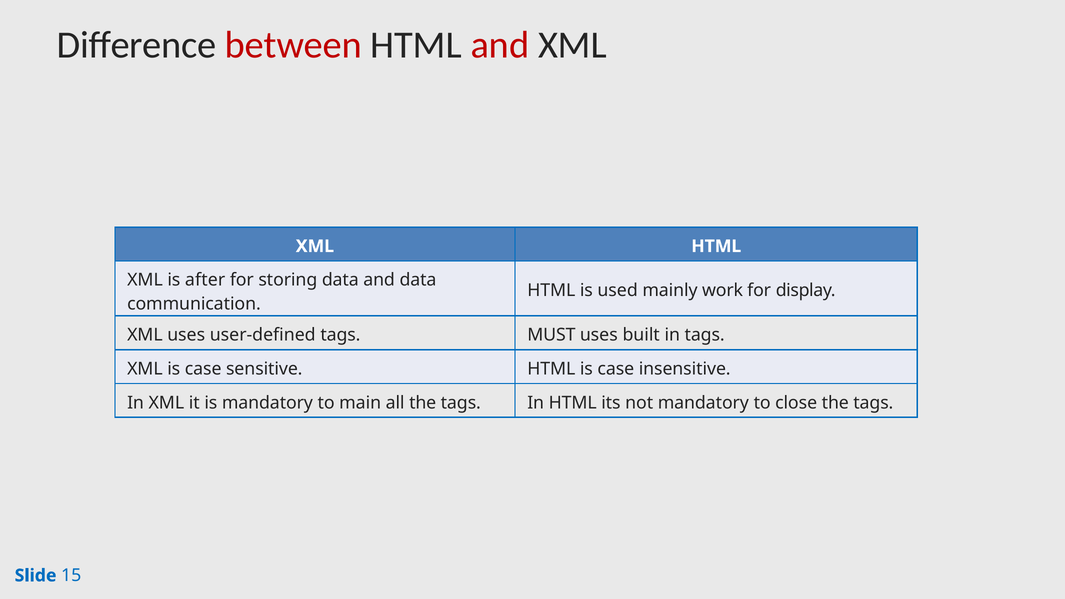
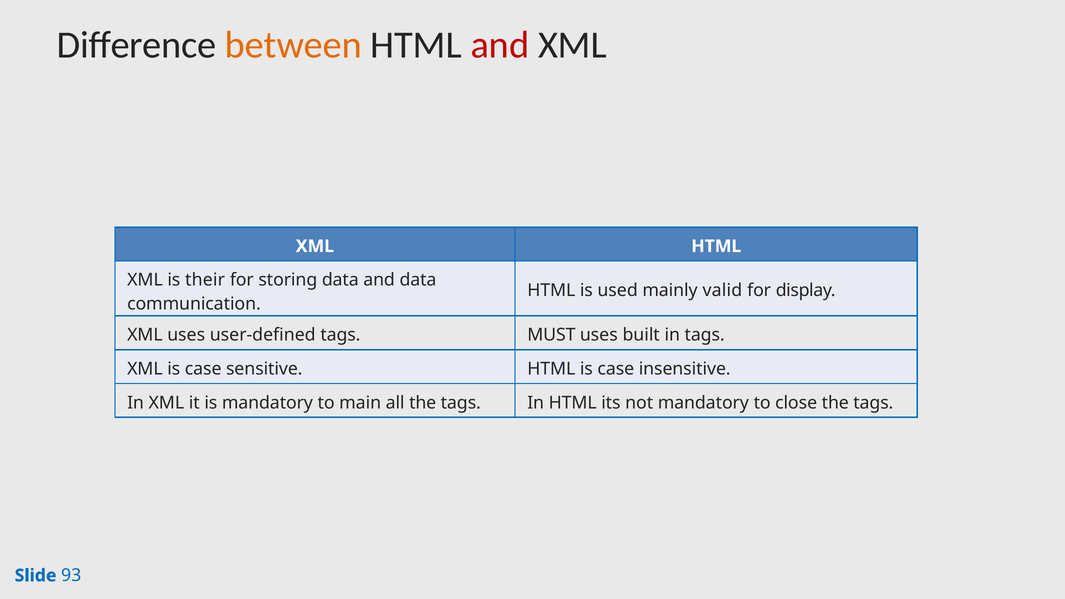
between colour: red -> orange
after: after -> their
work: work -> valid
15: 15 -> 93
